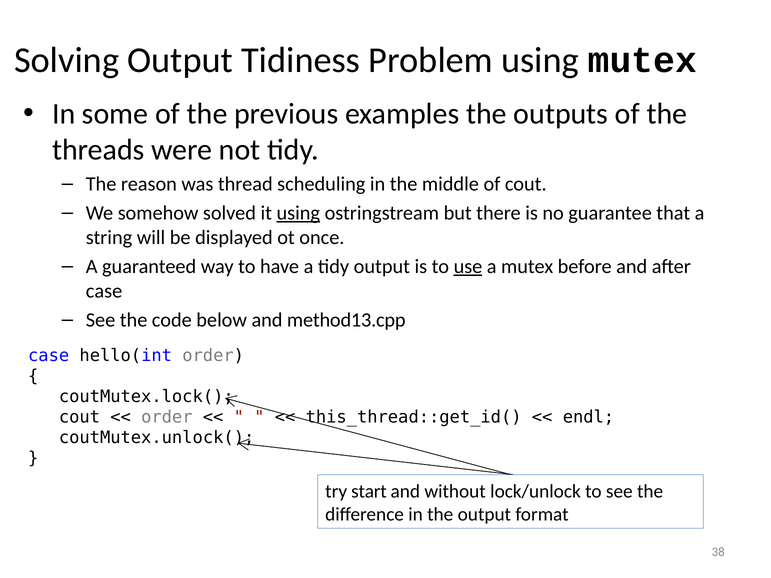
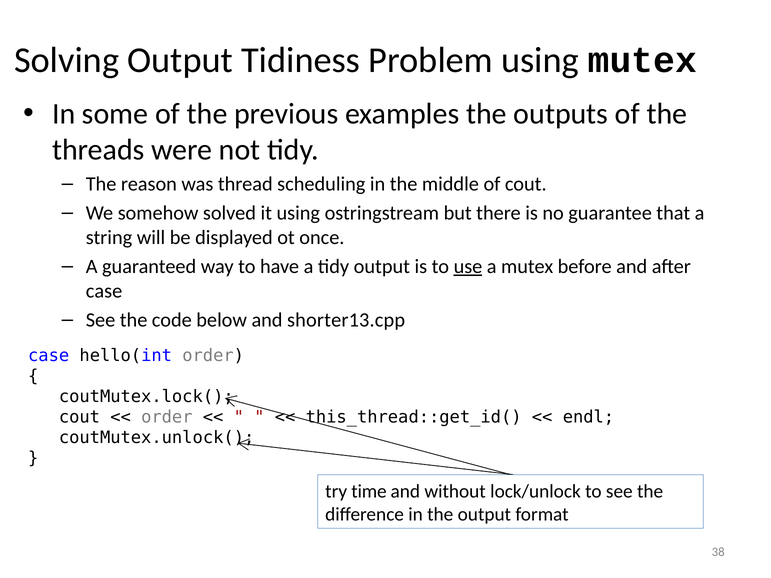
using at (298, 213) underline: present -> none
method13.cpp: method13.cpp -> shorter13.cpp
start: start -> time
